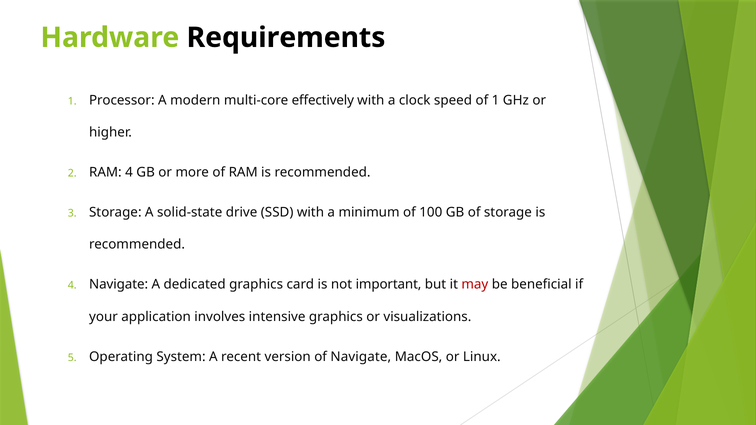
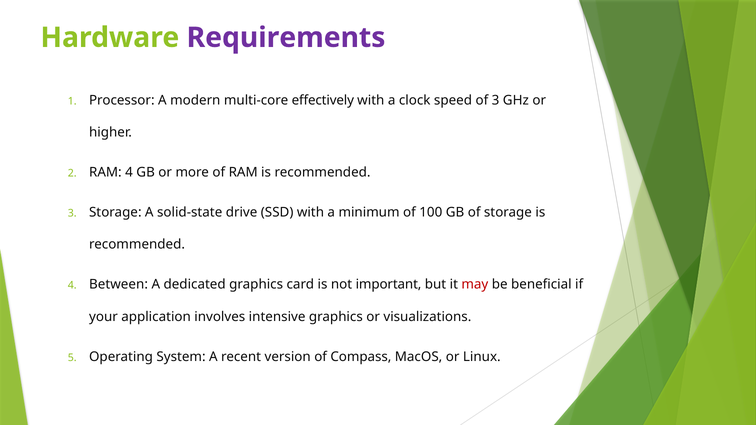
Requirements colour: black -> purple
of 1: 1 -> 3
4 Navigate: Navigate -> Between
of Navigate: Navigate -> Compass
